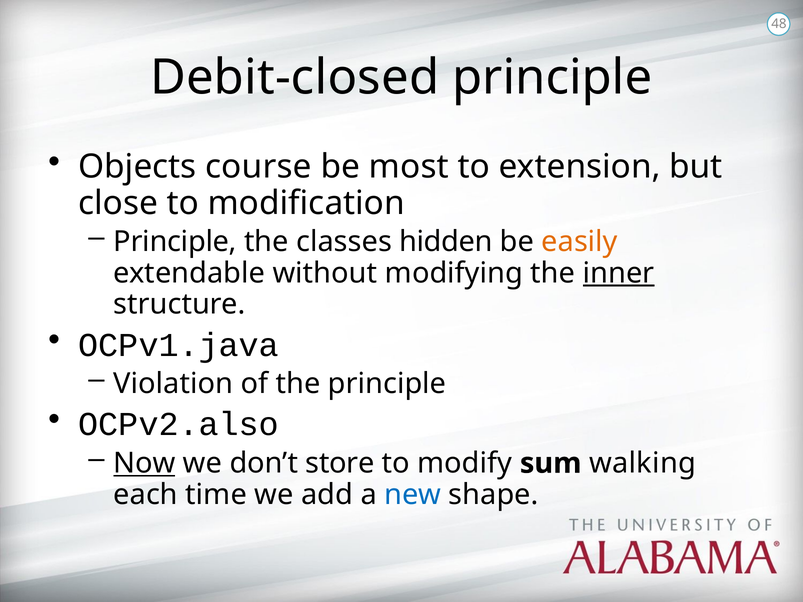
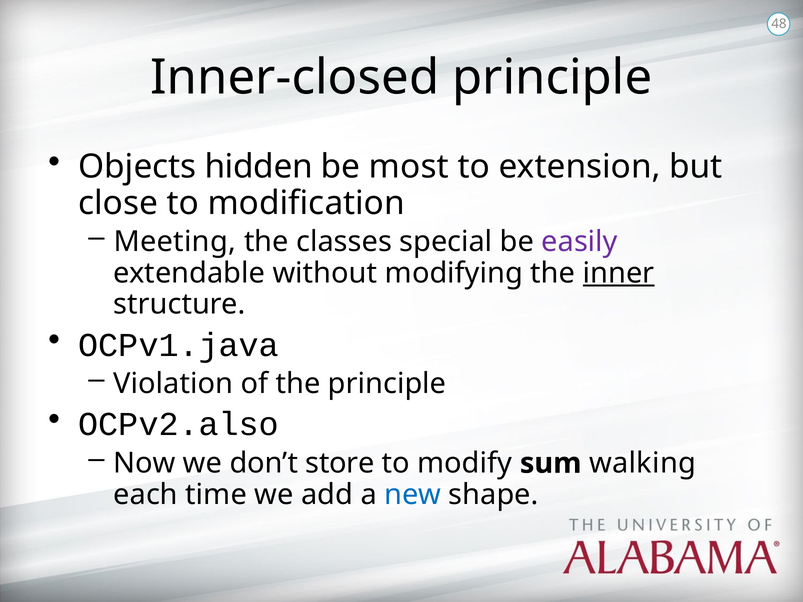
Debit-closed: Debit-closed -> Inner-closed
course: course -> hidden
Principle at (175, 242): Principle -> Meeting
hidden: hidden -> special
easily colour: orange -> purple
Now underline: present -> none
